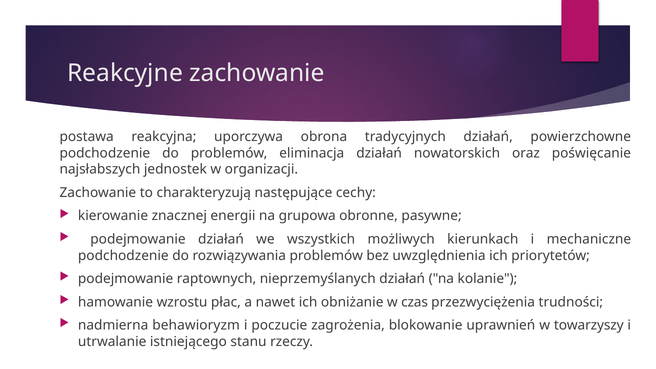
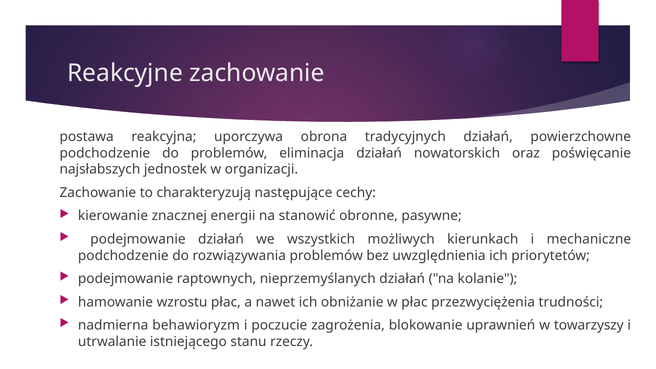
grupowa: grupowa -> stanowić
w czas: czas -> płac
